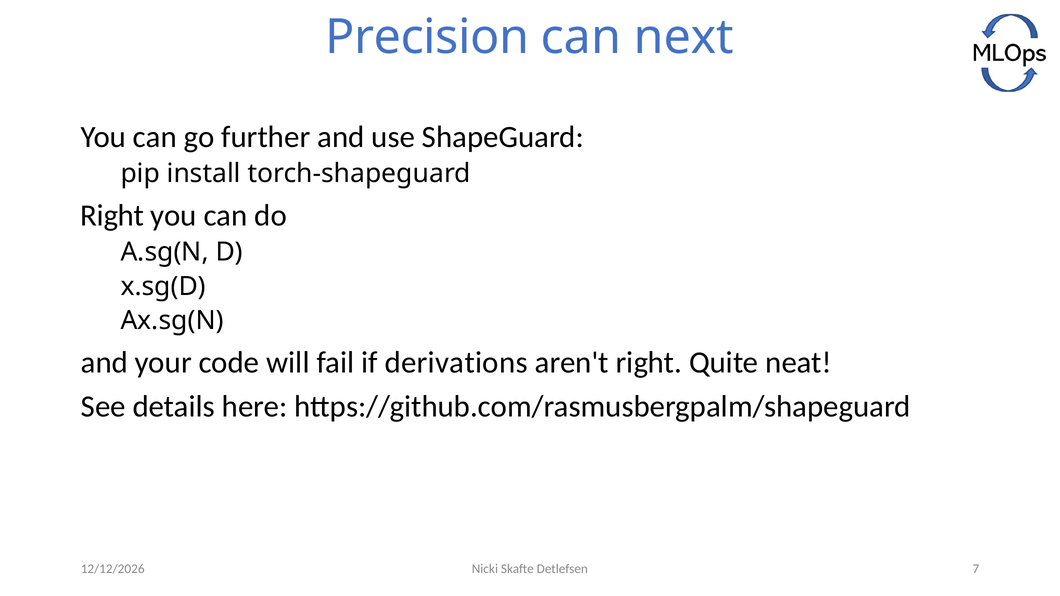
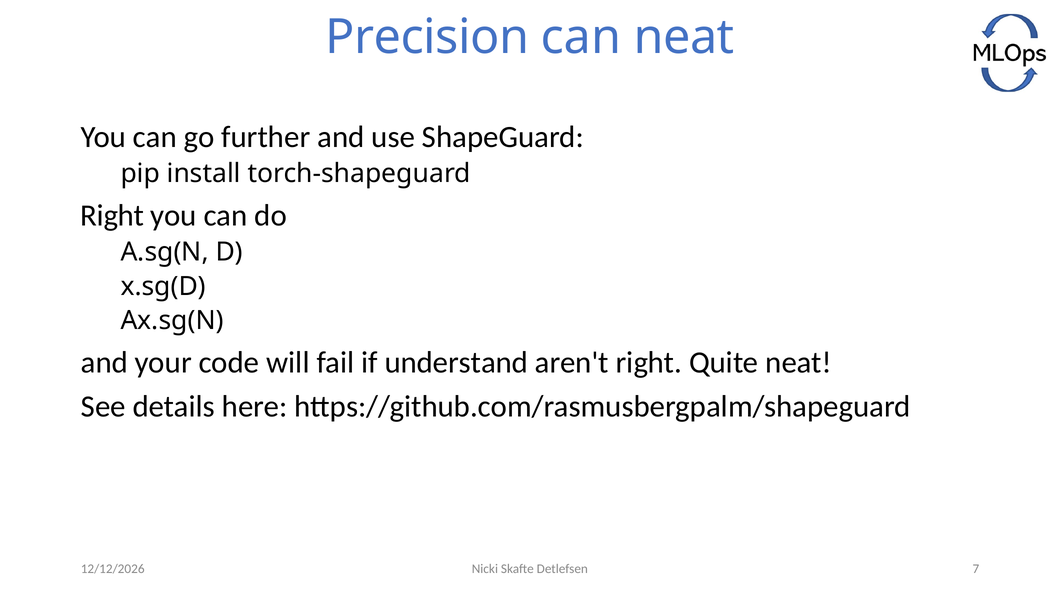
can next: next -> neat
derivations: derivations -> understand
